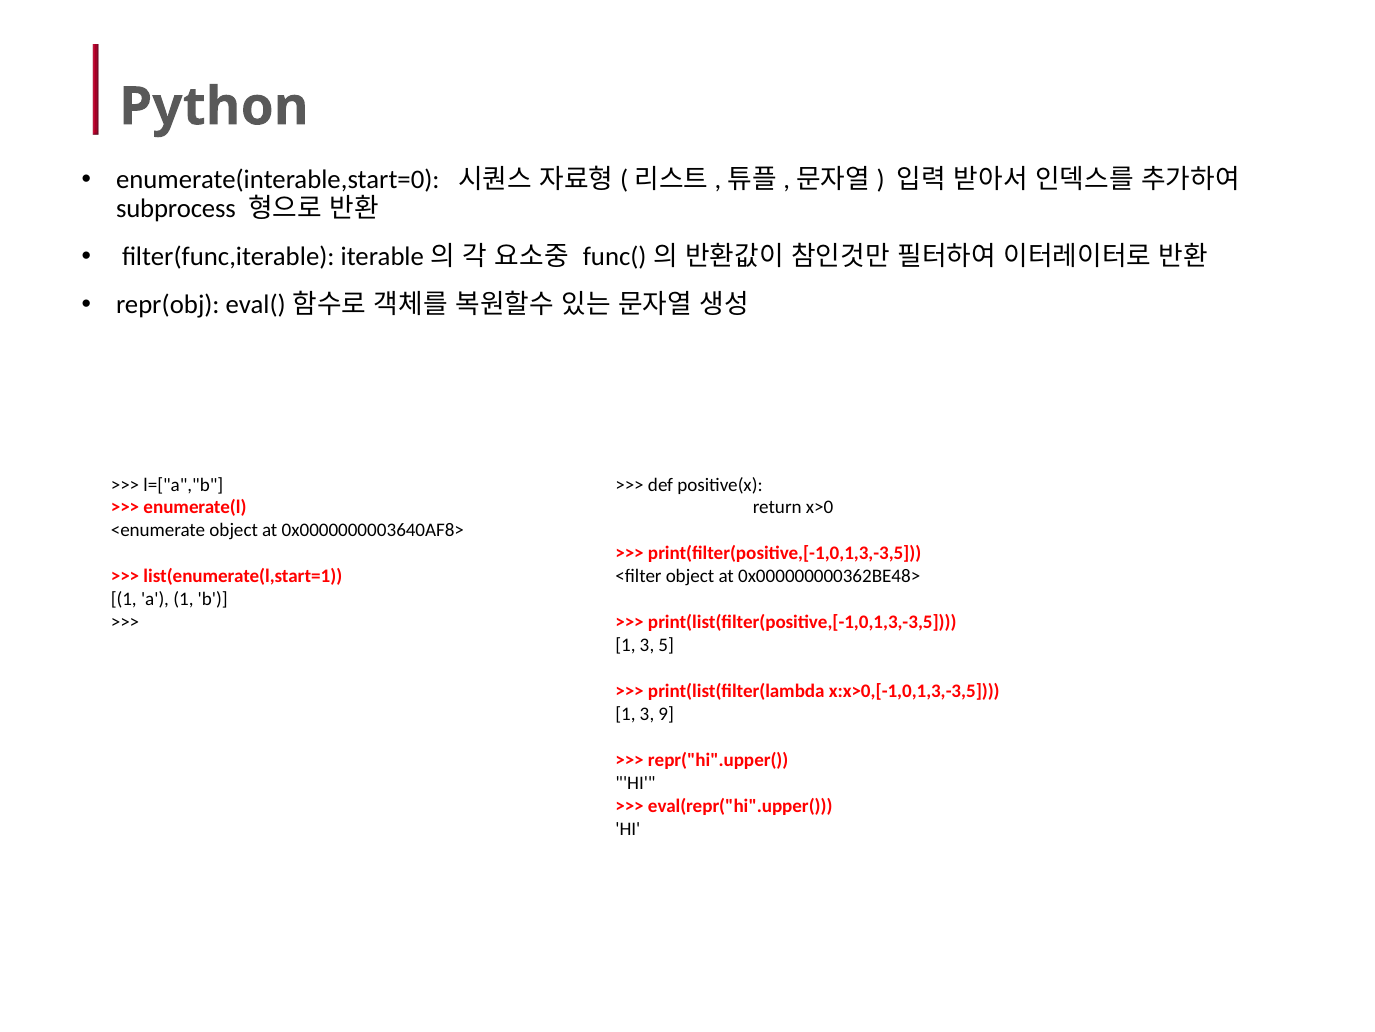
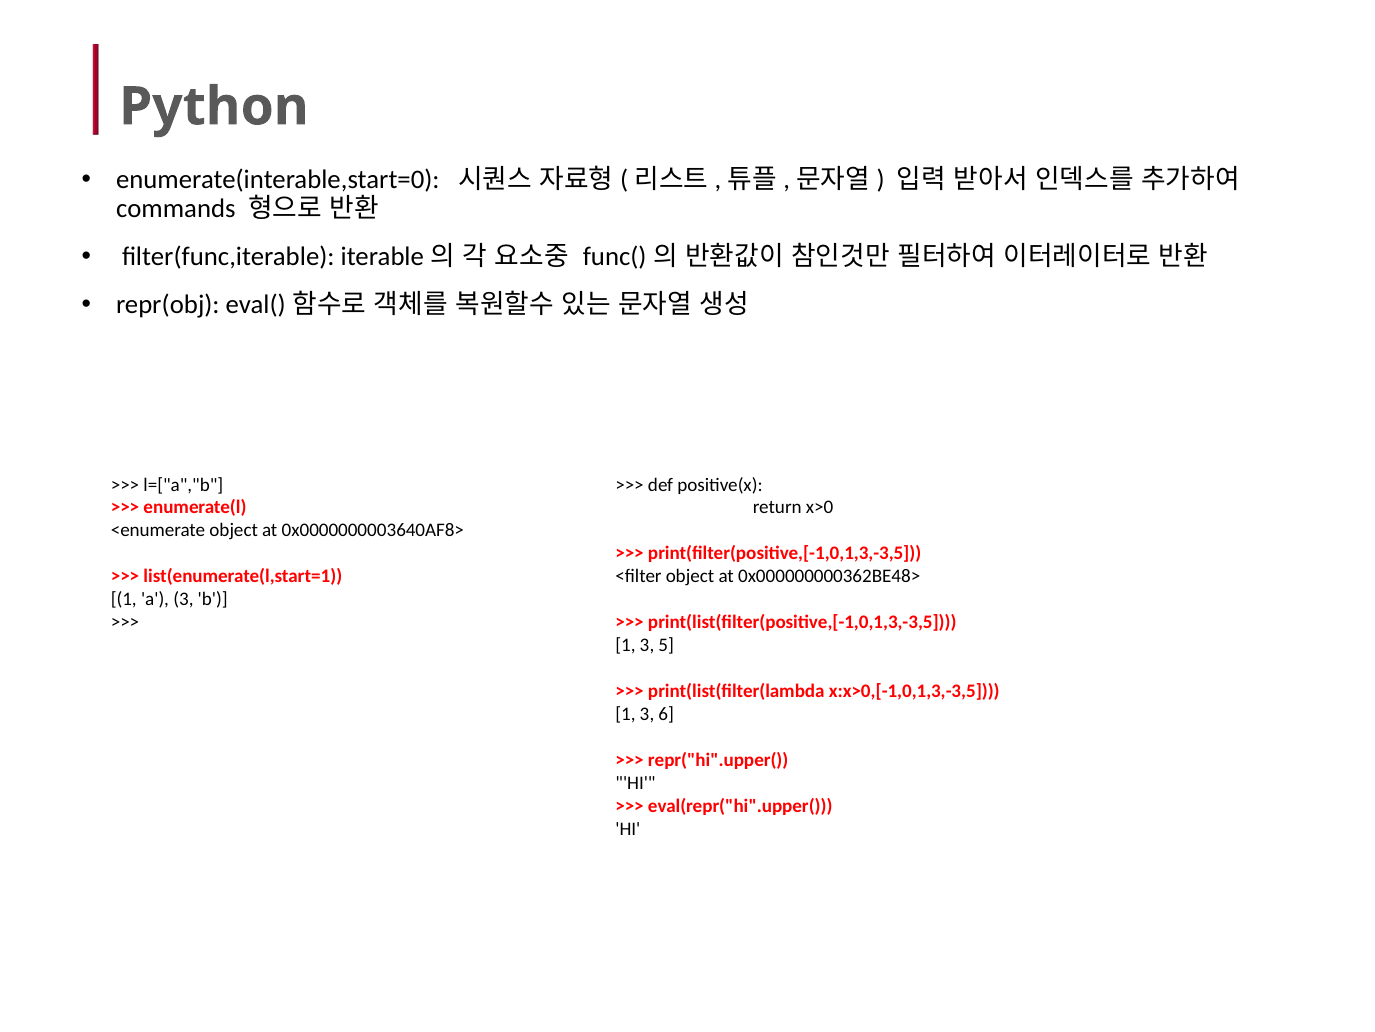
subprocess: subprocess -> commands
a 1: 1 -> 3
9: 9 -> 6
